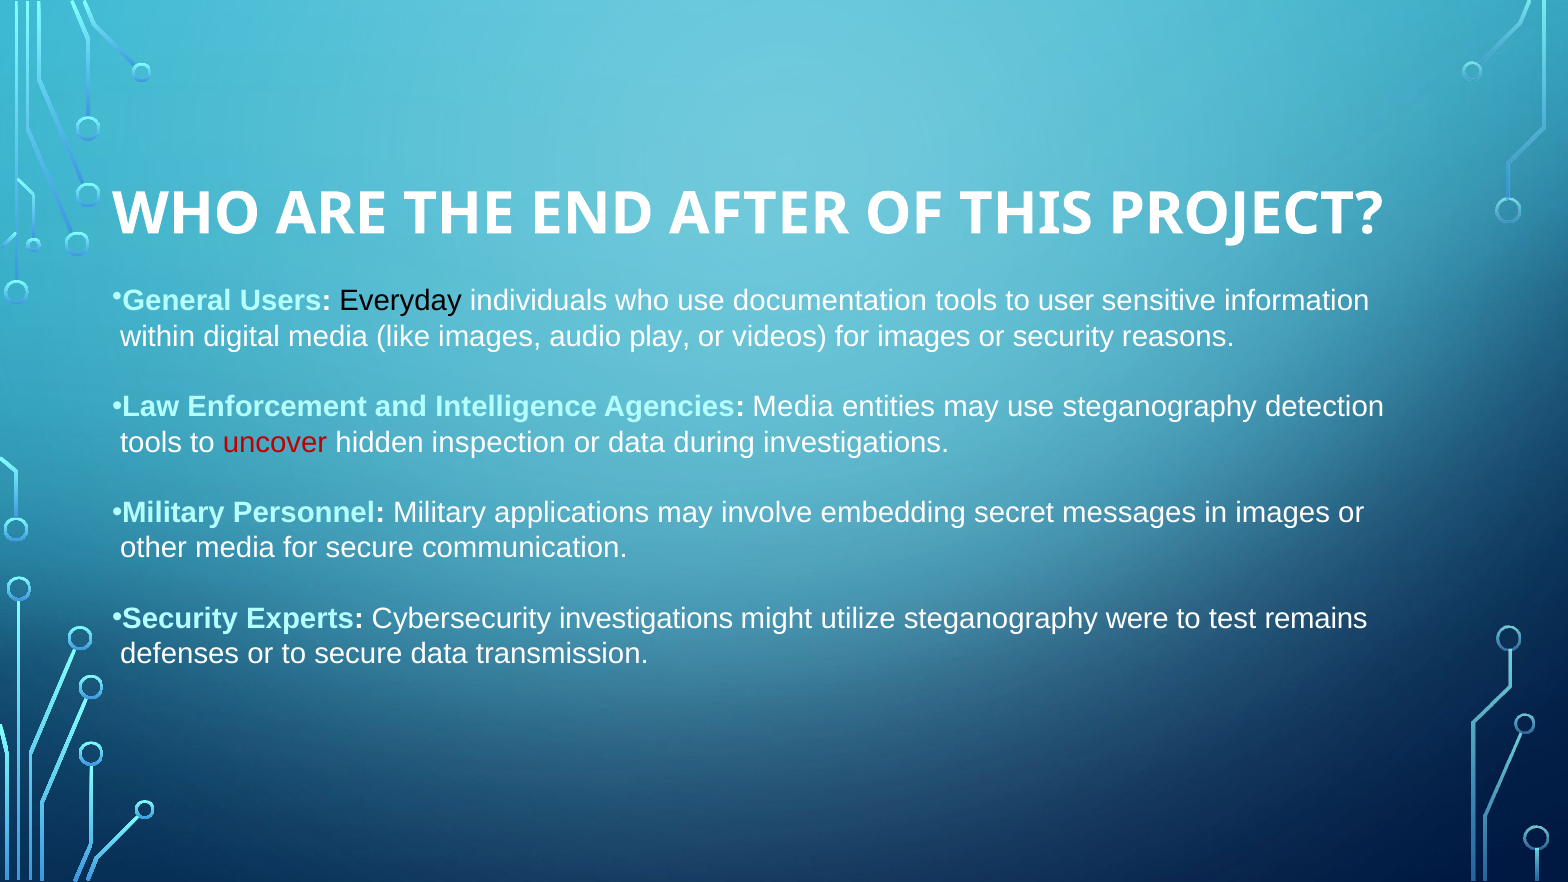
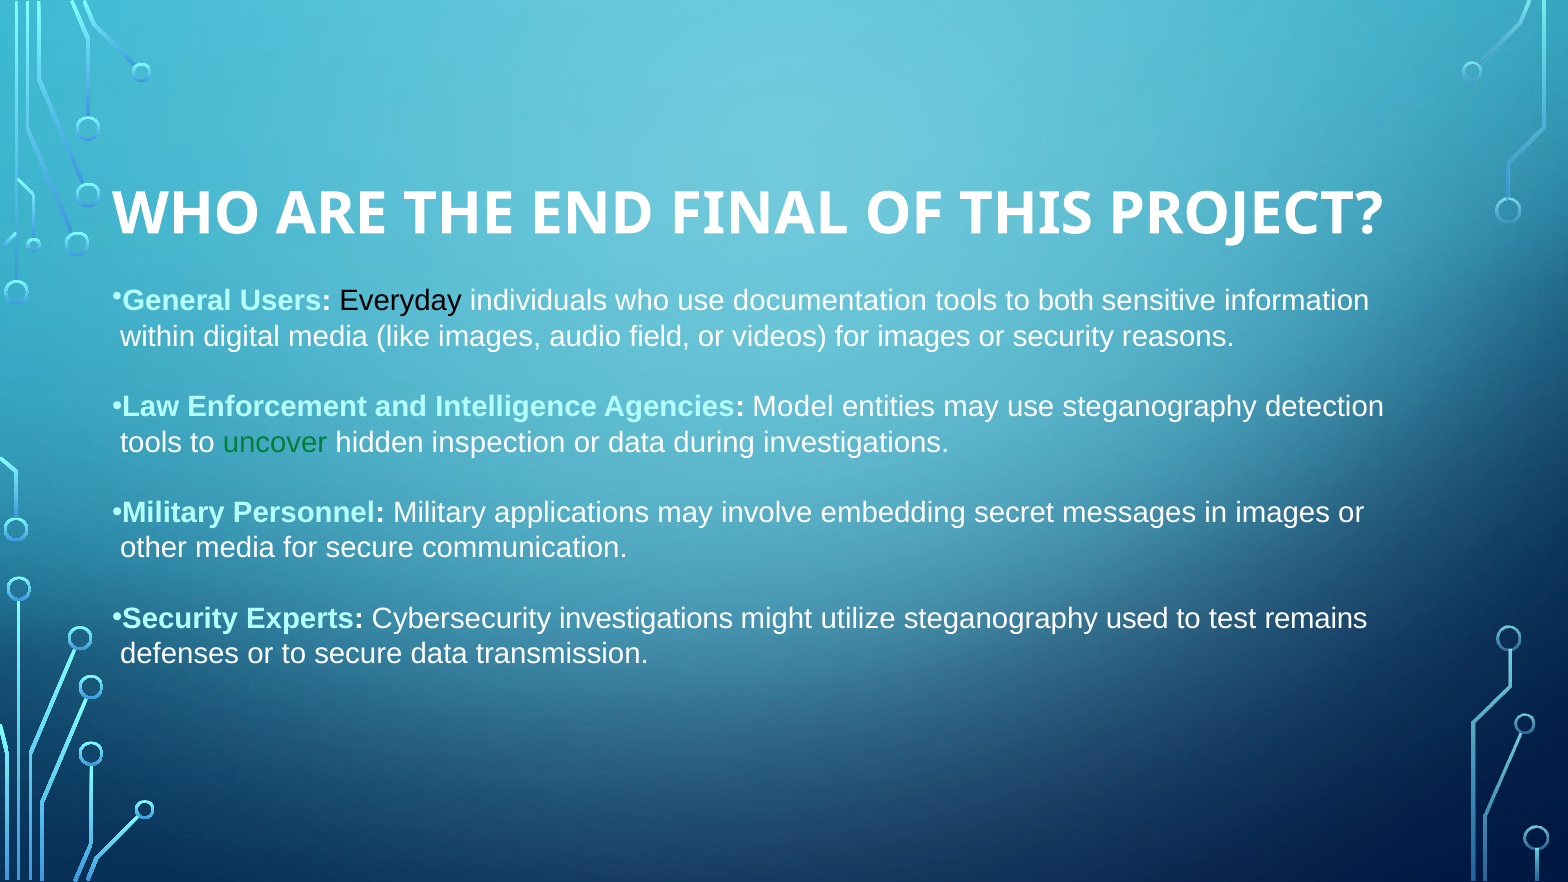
AFTER: AFTER -> FINAL
user: user -> both
play: play -> field
Agencies Media: Media -> Model
uncover colour: red -> green
were: were -> used
